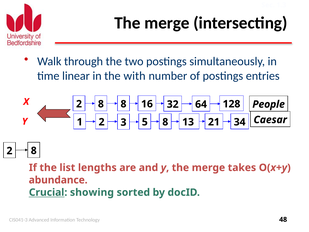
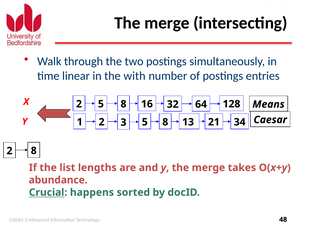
8 at (101, 104): 8 -> 5
People: People -> Means
showing: showing -> happens
